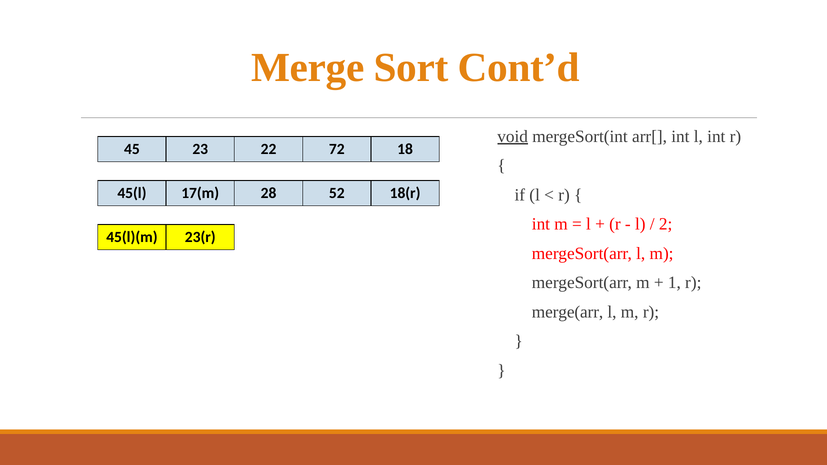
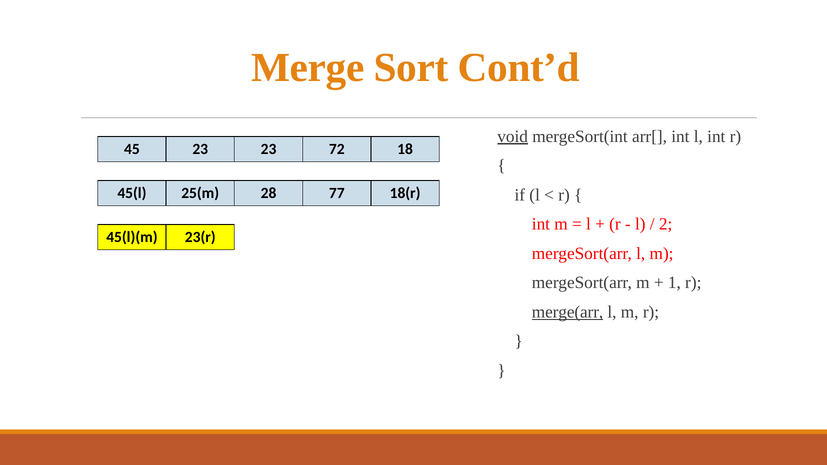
23 22: 22 -> 23
17(m: 17(m -> 25(m
52: 52 -> 77
merge(arr underline: none -> present
